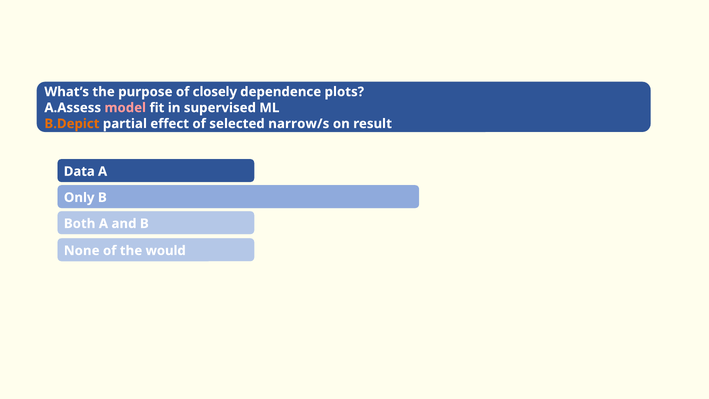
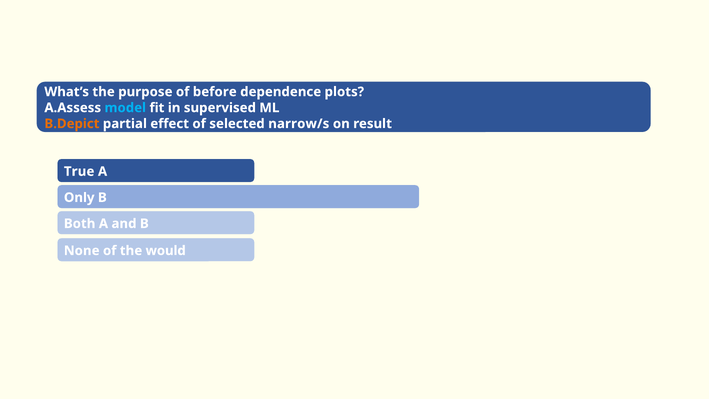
closely: closely -> before
model colour: pink -> light blue
Data: Data -> True
